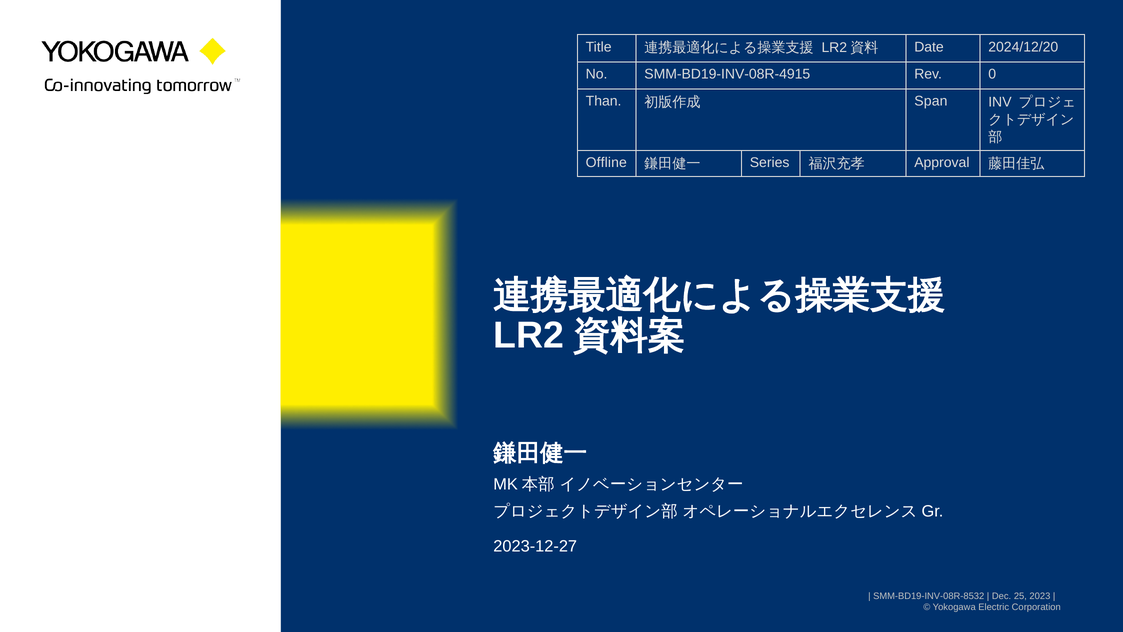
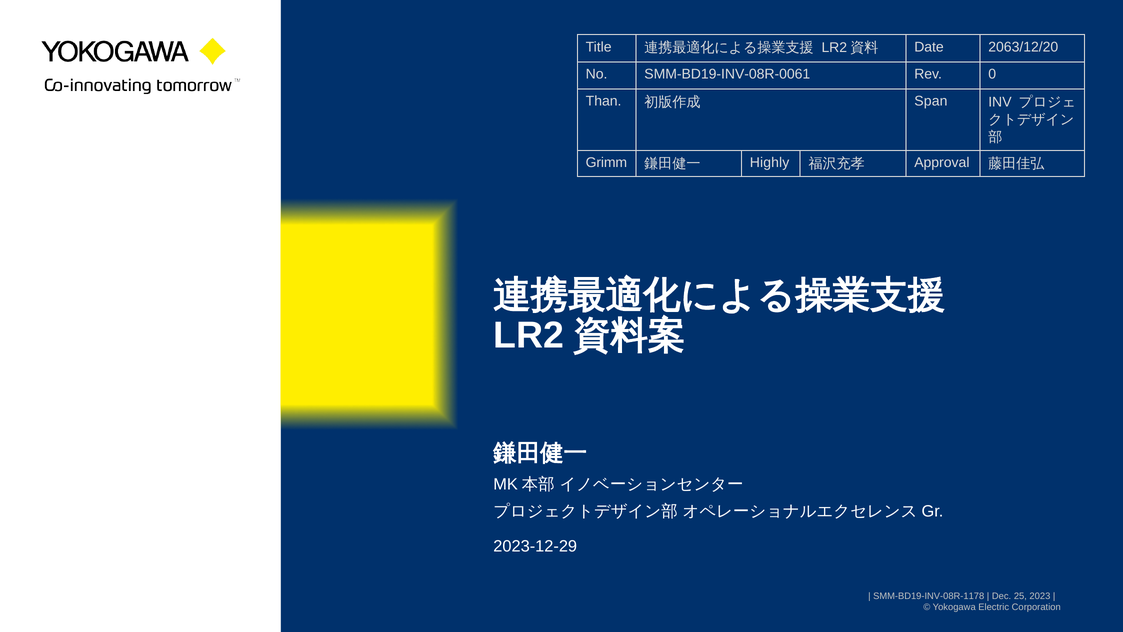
2024/12/20: 2024/12/20 -> 2063/12/20
SMM-BD19-INV-08R-4915: SMM-BD19-INV-08R-4915 -> SMM-BD19-INV-08R-0061
Offline: Offline -> Grimm
Series: Series -> Highly
2023-12-27: 2023-12-27 -> 2023-12-29
SMM-BD19-INV-08R-8532: SMM-BD19-INV-08R-8532 -> SMM-BD19-INV-08R-1178
